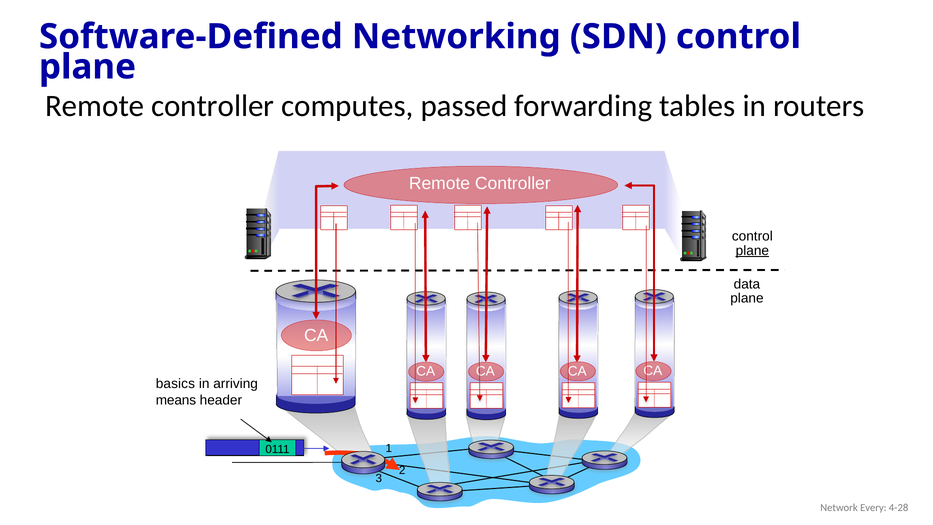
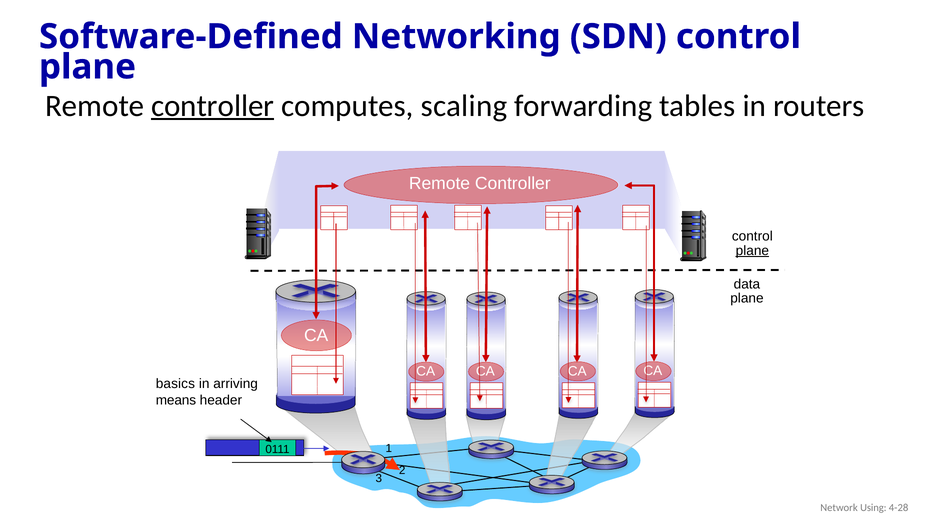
controller at (213, 106) underline: none -> present
passed: passed -> scaling
Every: Every -> Using
